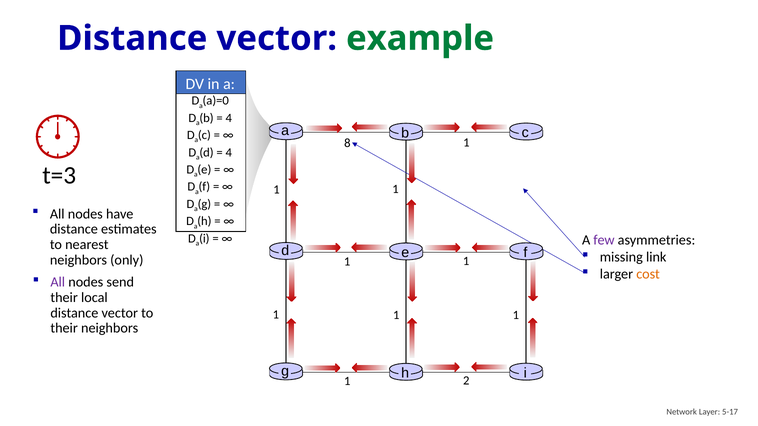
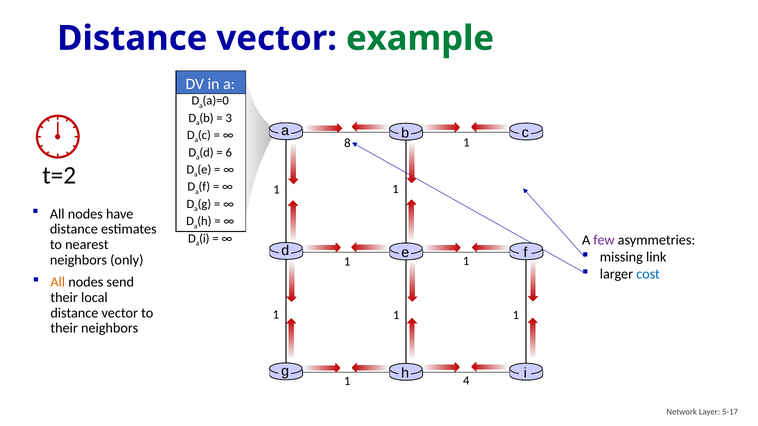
4 at (229, 118): 4 -> 3
4 at (229, 152): 4 -> 6
t=3: t=3 -> t=2
cost colour: orange -> blue
All at (58, 282) colour: purple -> orange
2: 2 -> 4
